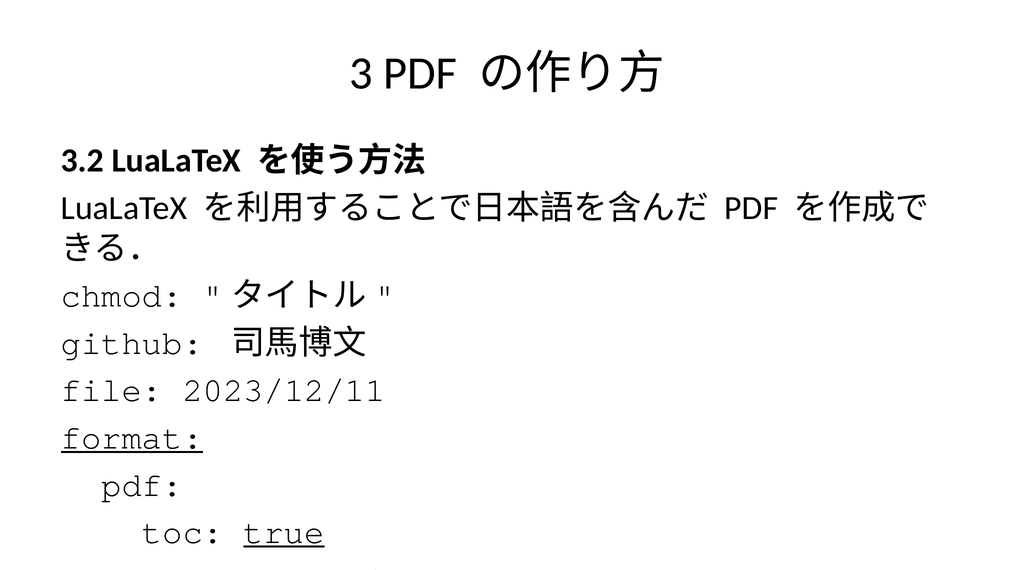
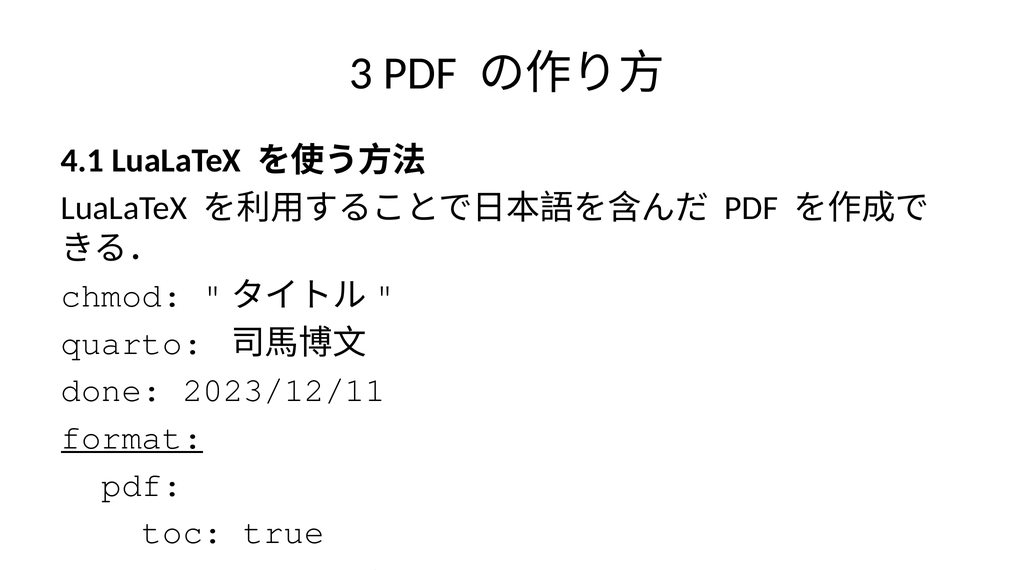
3.2 at (82, 161): 3.2 -> 4.1
github at (132, 343): github -> quarto
file at (112, 391): file -> done
true at (284, 533) underline: present -> none
